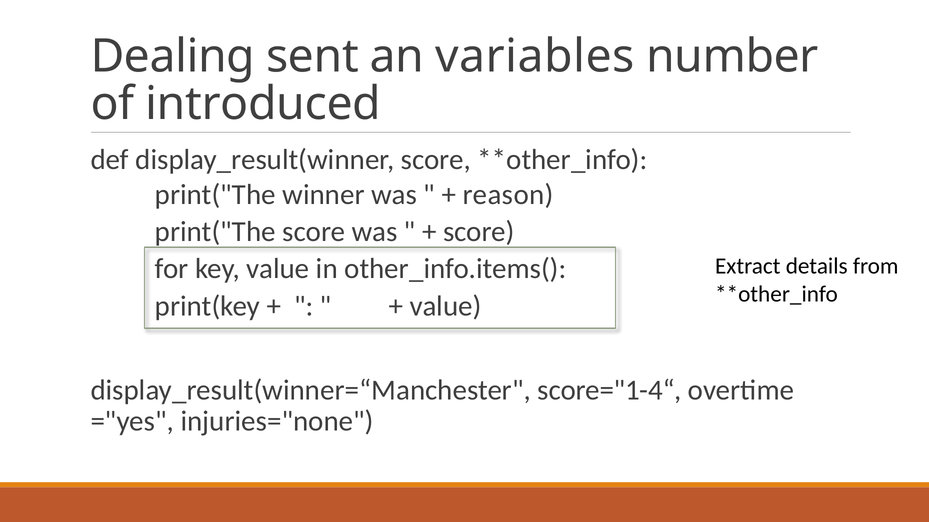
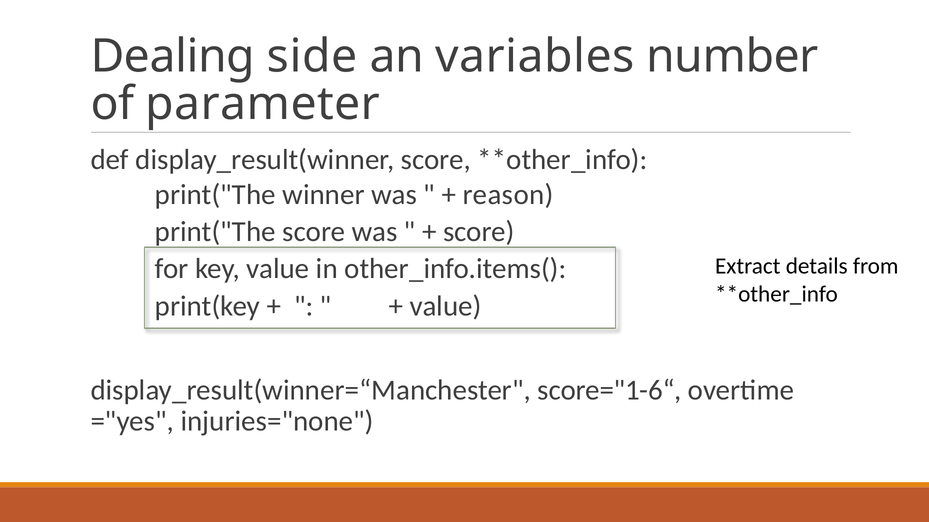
sent: sent -> side
introduced: introduced -> parameter
score="1-4“: score="1-4“ -> score="1-6“
